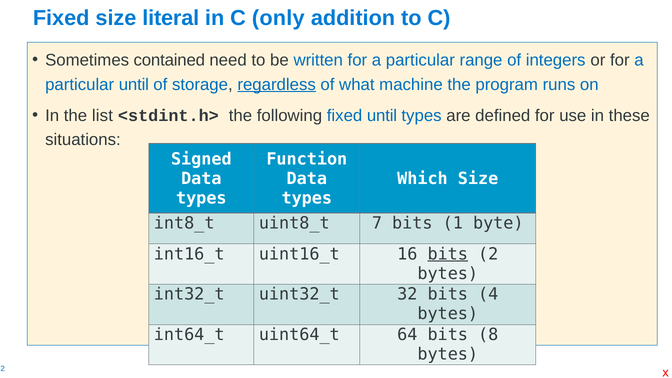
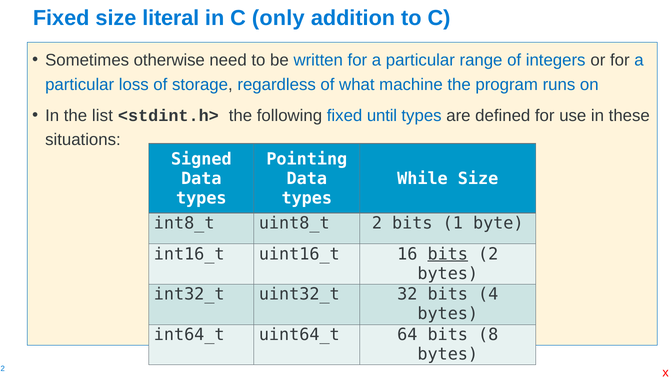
contained: contained -> otherwise
particular until: until -> loss
regardless underline: present -> none
Function: Function -> Pointing
Which: Which -> While
7 at (377, 223): 7 -> 2
